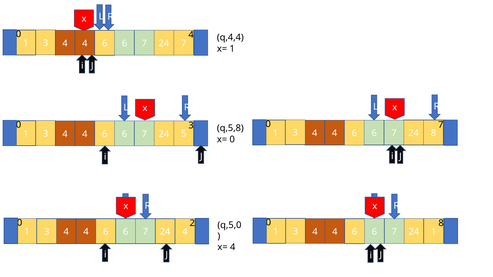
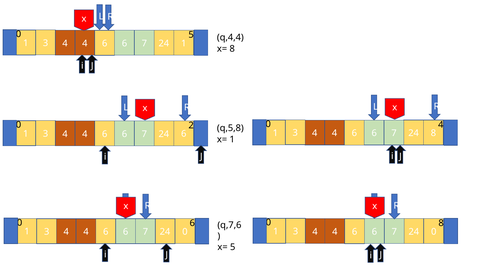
4 at (191, 35): 4 -> 5
7 at (184, 43): 7 -> 1
x= 1: 1 -> 8
7 at (441, 125): 7 -> 4
3 at (191, 126): 3 -> 2
5 at (184, 134): 5 -> 6
x= 0: 0 -> 1
2 at (192, 224): 2 -> 6
q,5,0: q,5,0 -> q,7,6
1 at (434, 232): 1 -> 0
4 at (185, 232): 4 -> 0
x= 4: 4 -> 5
